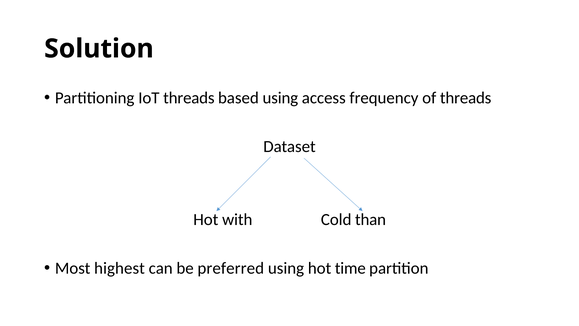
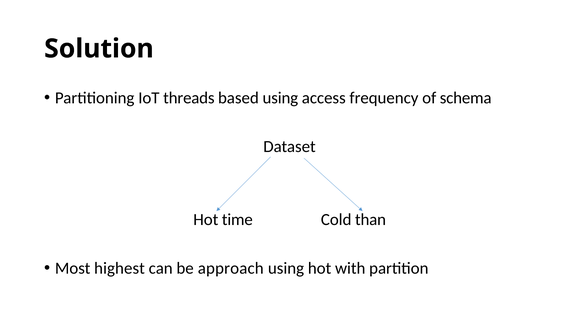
of threads: threads -> schema
with: with -> time
preferred: preferred -> approach
time: time -> with
